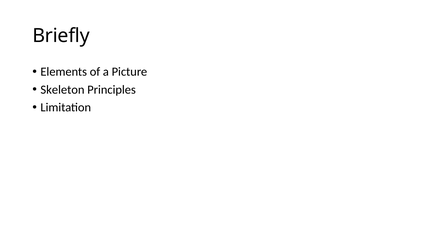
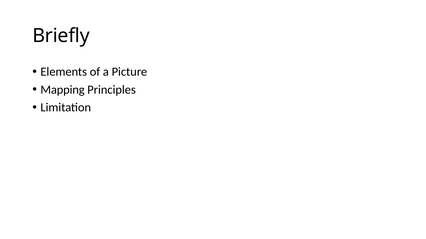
Skeleton: Skeleton -> Mapping
